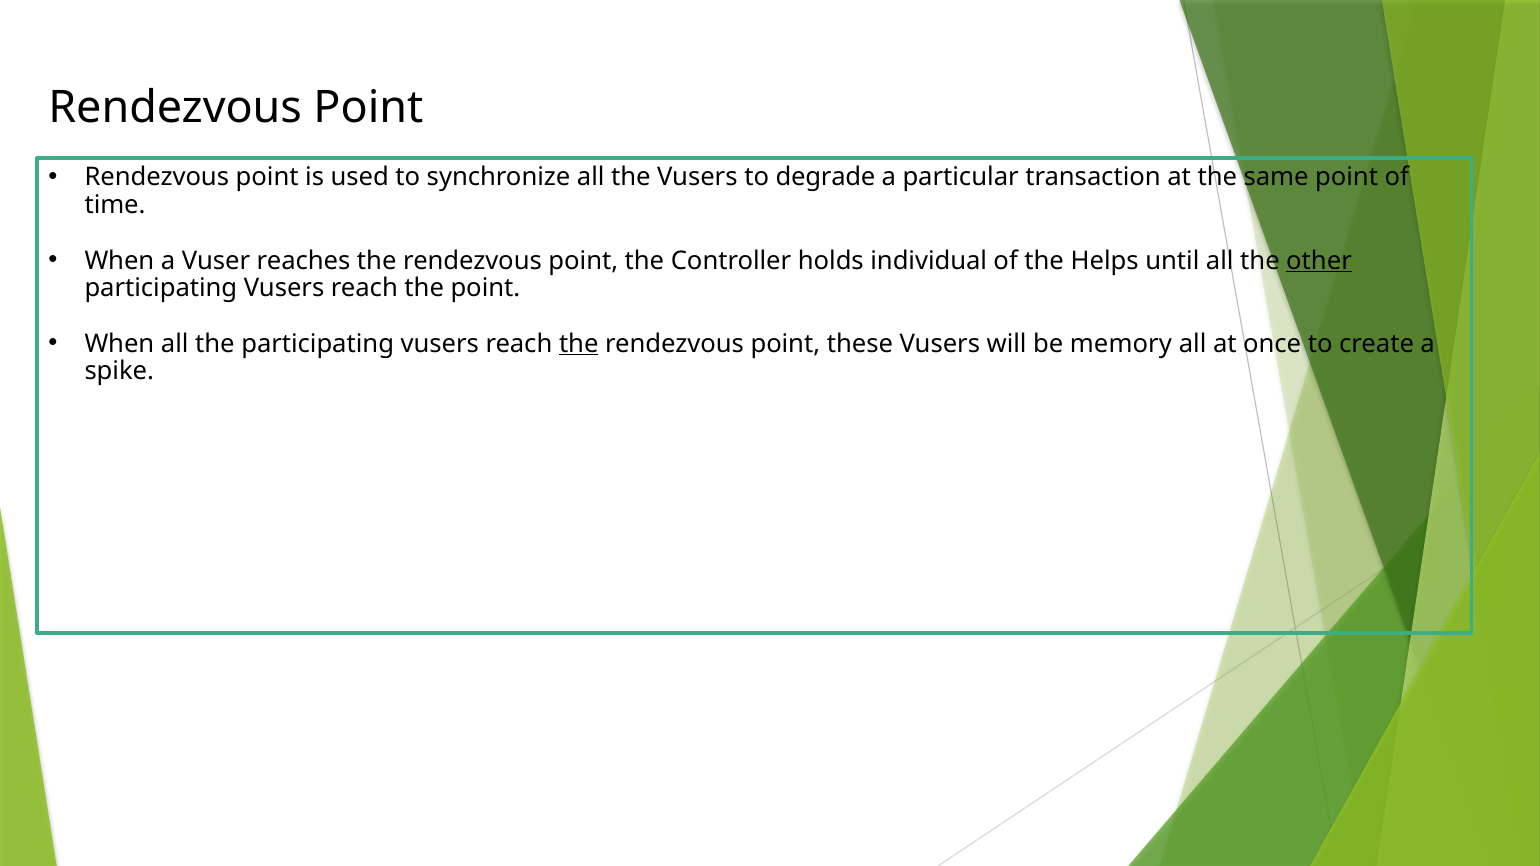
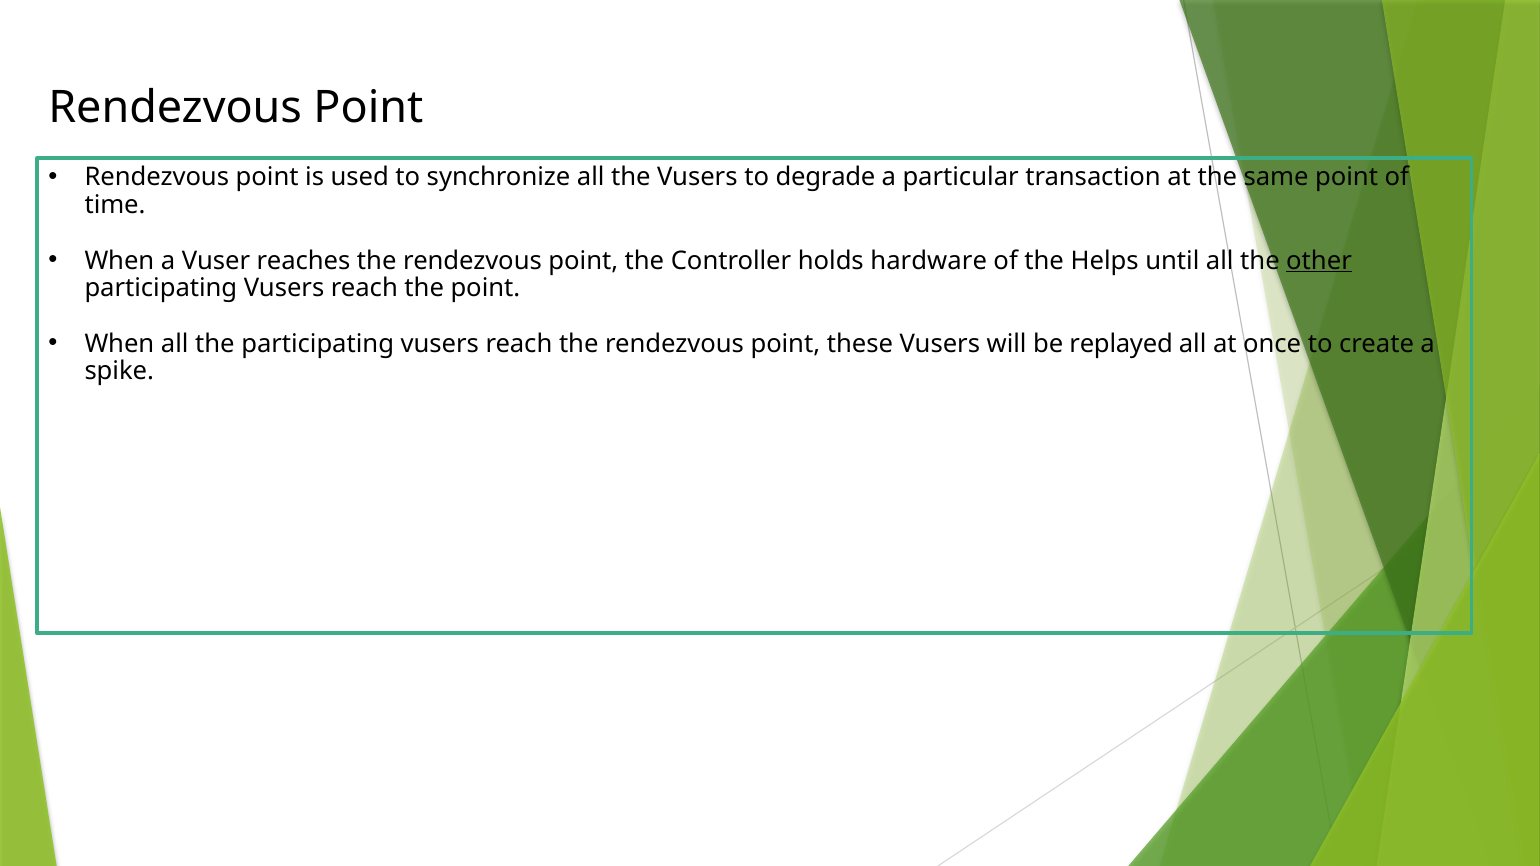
individual: individual -> hardware
the at (579, 344) underline: present -> none
memory: memory -> replayed
